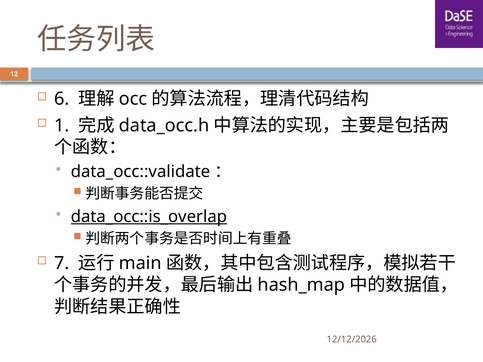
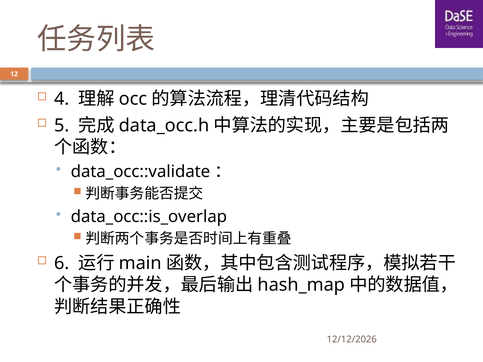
6: 6 -> 4
1: 1 -> 5
data_occ::is_overlap underline: present -> none
7: 7 -> 6
